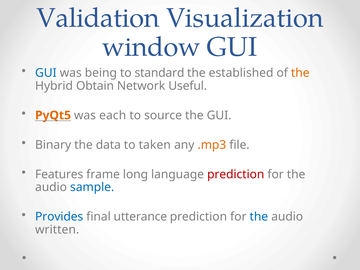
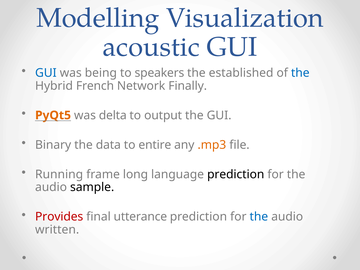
Validation: Validation -> Modelling
window: window -> acoustic
standard: standard -> speakers
the at (300, 73) colour: orange -> blue
Obtain: Obtain -> French
Useful: Useful -> Finally
each: each -> delta
source: source -> output
taken: taken -> entire
Features: Features -> Running
prediction at (236, 174) colour: red -> black
sample colour: blue -> black
Provides colour: blue -> red
